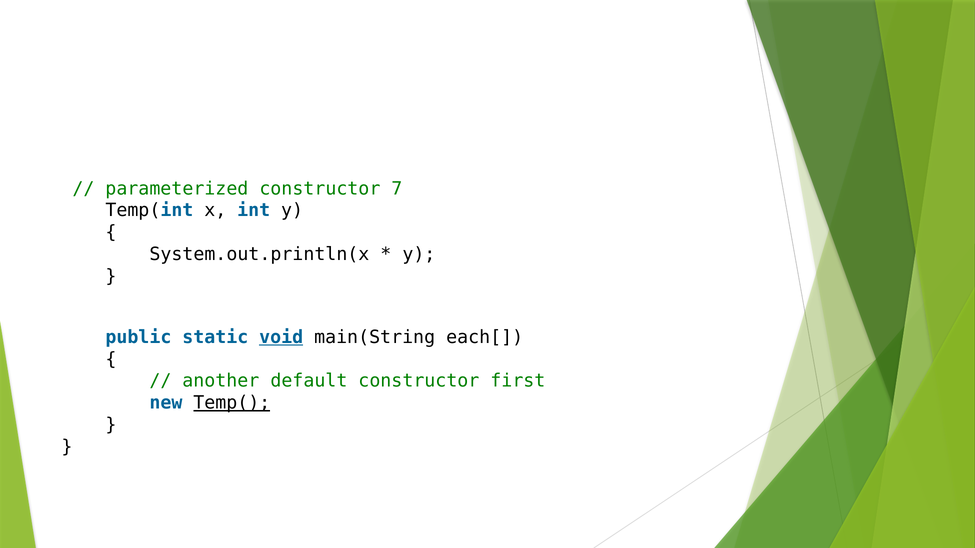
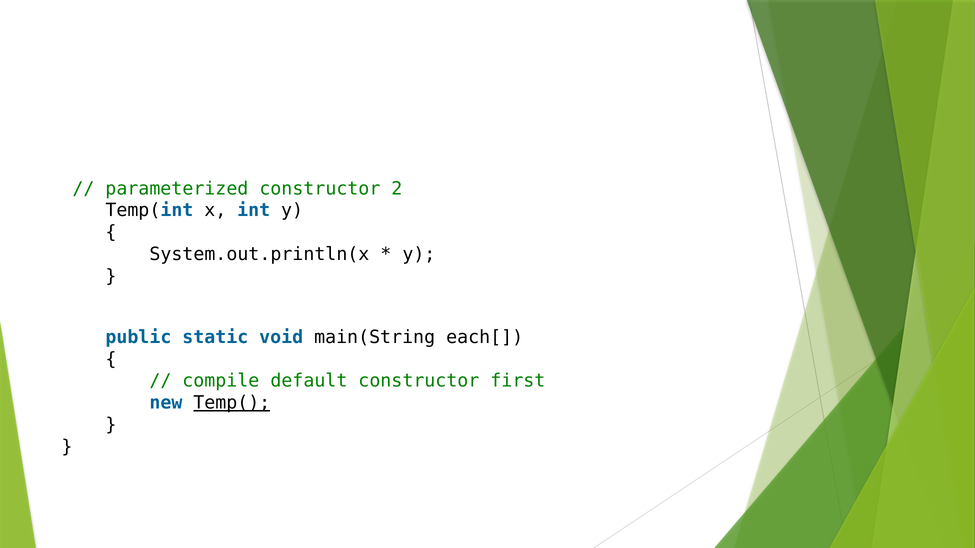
7: 7 -> 2
void underline: present -> none
another: another -> compile
